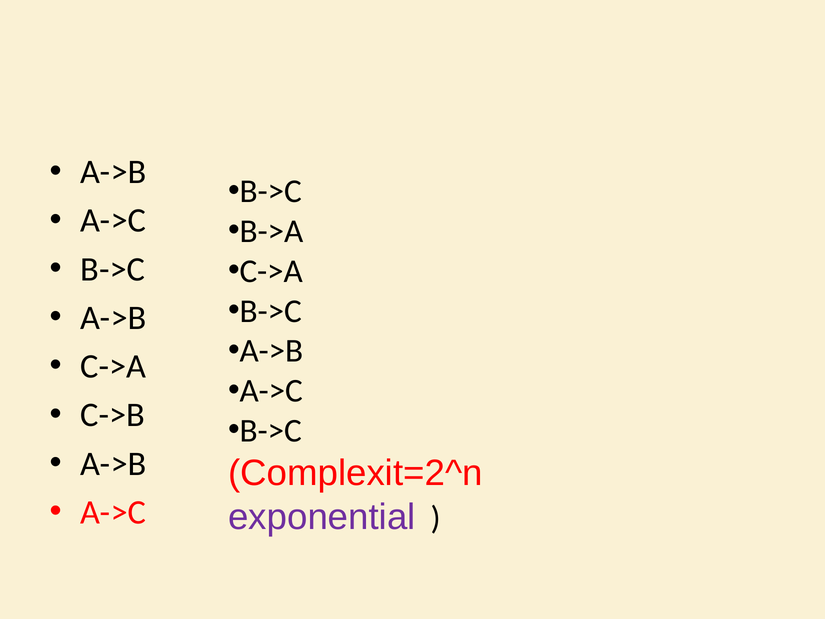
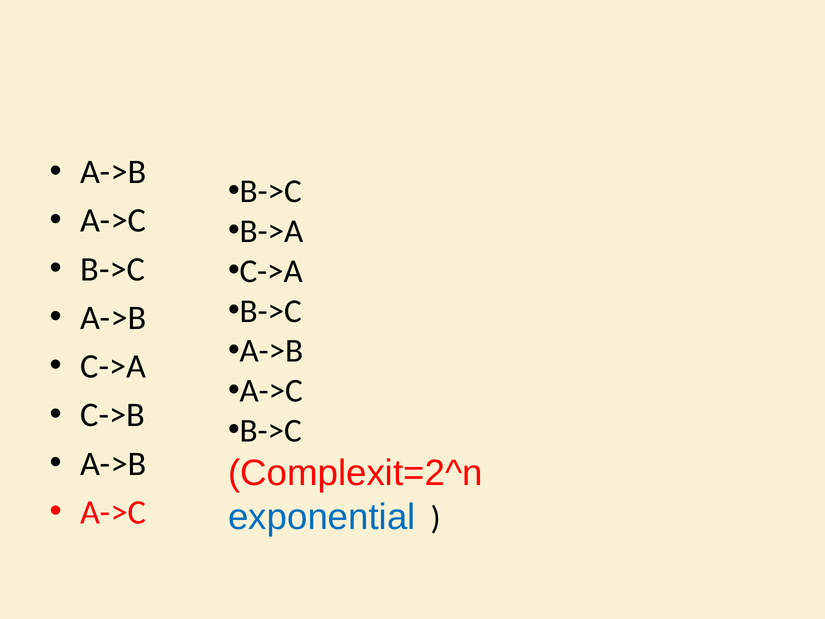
exponential colour: purple -> blue
